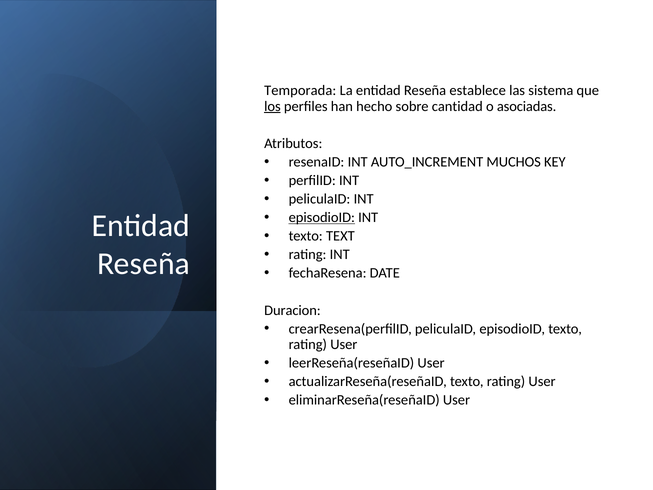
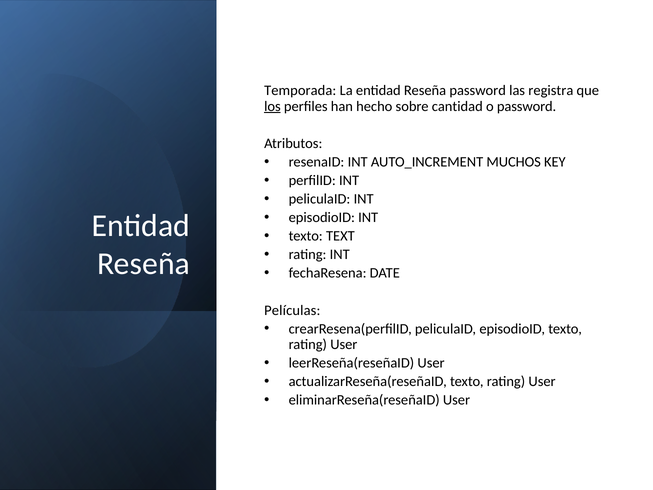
Reseña establece: establece -> password
sistema: sistema -> registra
o asociadas: asociadas -> password
episodioID at (322, 217) underline: present -> none
Duracion: Duracion -> Películas
